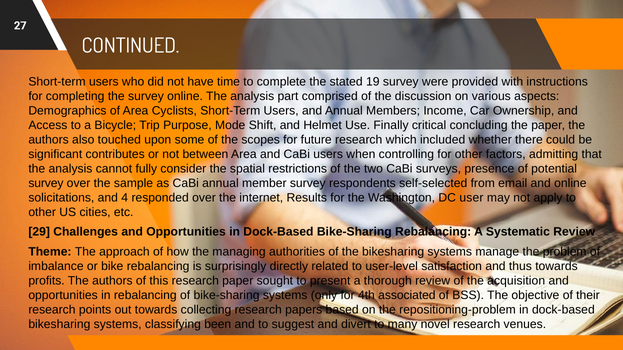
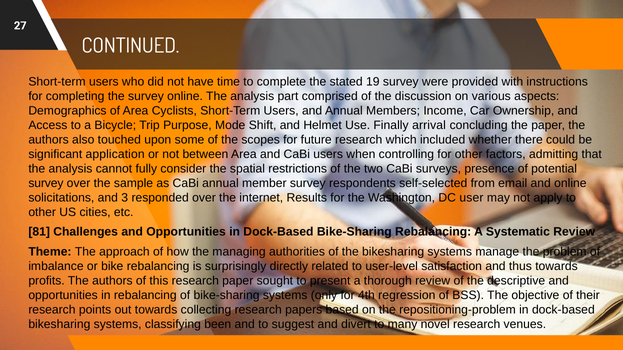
critical: critical -> arrival
contributes: contributes -> application
4: 4 -> 3
29: 29 -> 81
acquisition: acquisition -> descriptive
associated: associated -> regression
